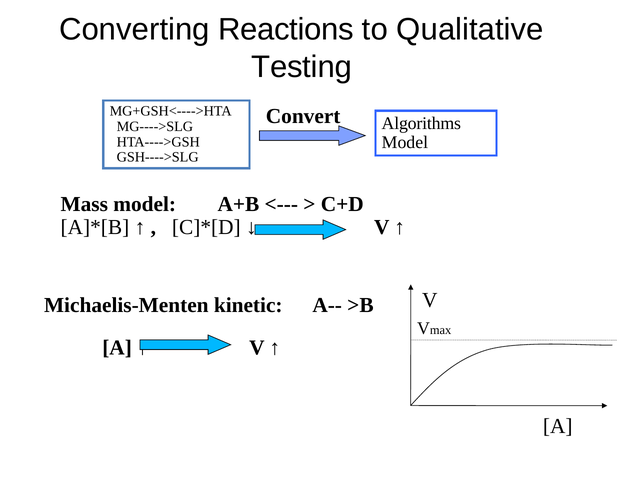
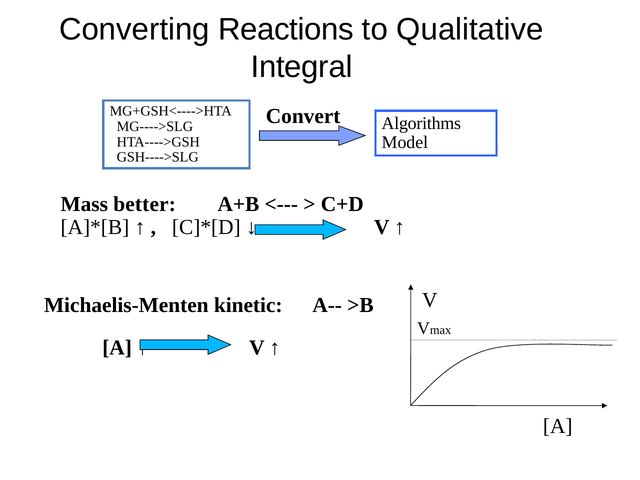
Testing: Testing -> Integral
Mass model: model -> better
